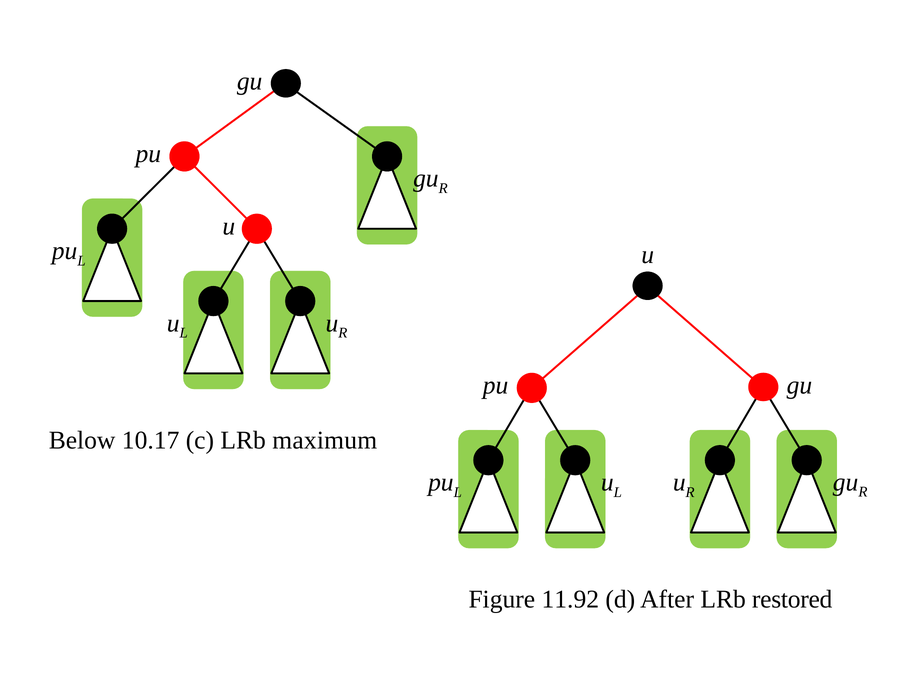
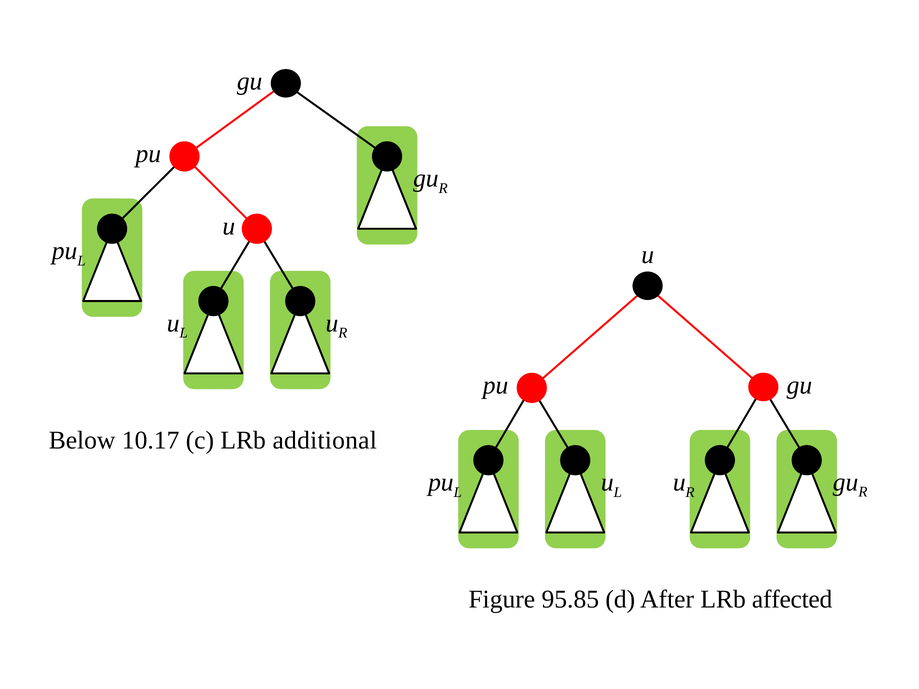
maximum: maximum -> additional
11.92: 11.92 -> 95.85
restored: restored -> affected
